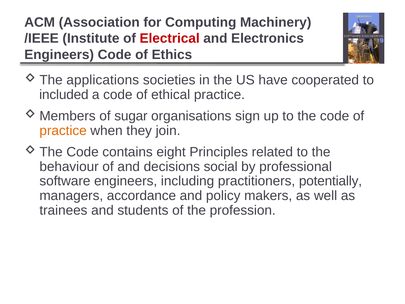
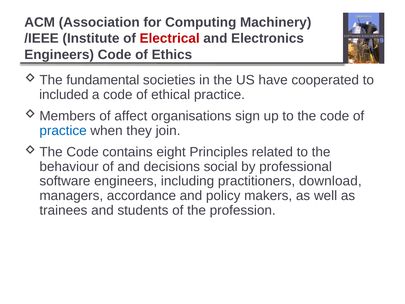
applications: applications -> fundamental
sugar: sugar -> affect
practice at (63, 131) colour: orange -> blue
potentially: potentially -> download
